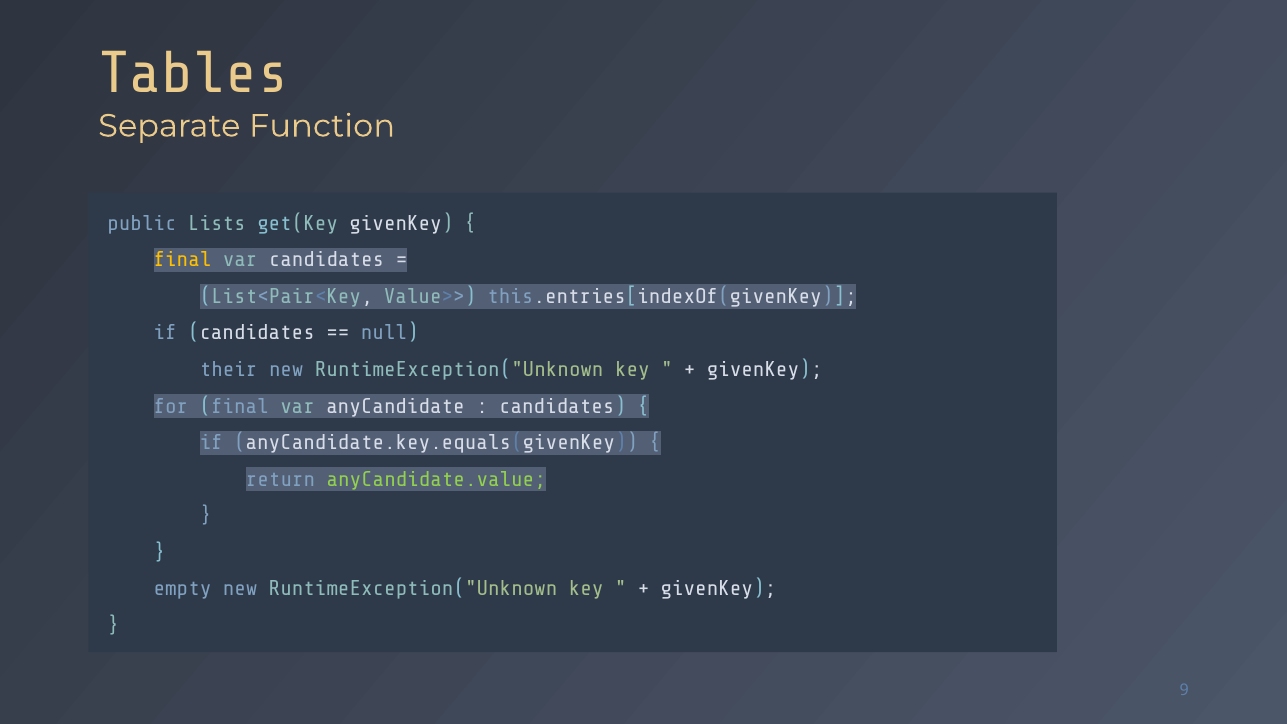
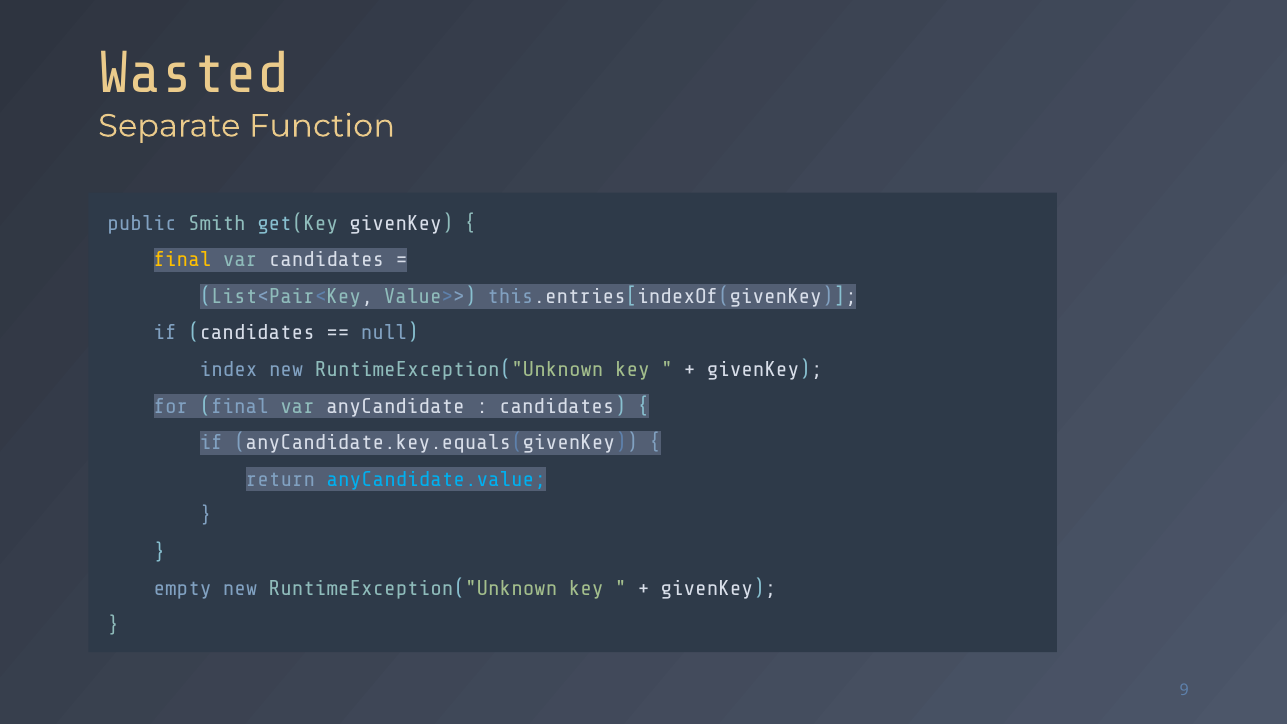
Tables: Tables -> Wasted
Lists: Lists -> Smith
their: their -> index
anyCandidate.value colour: light green -> light blue
